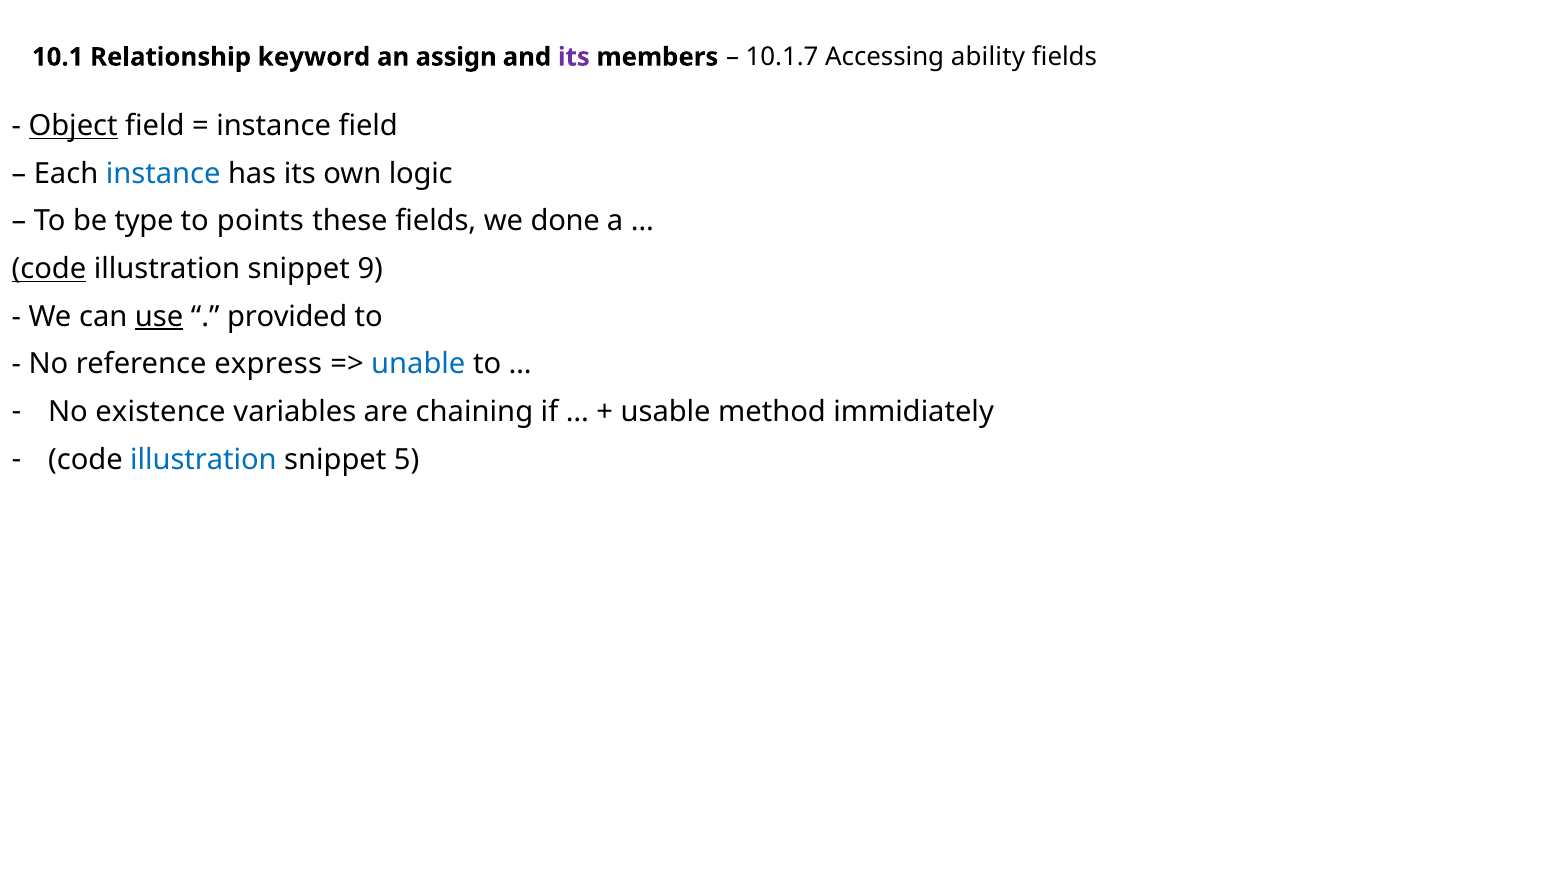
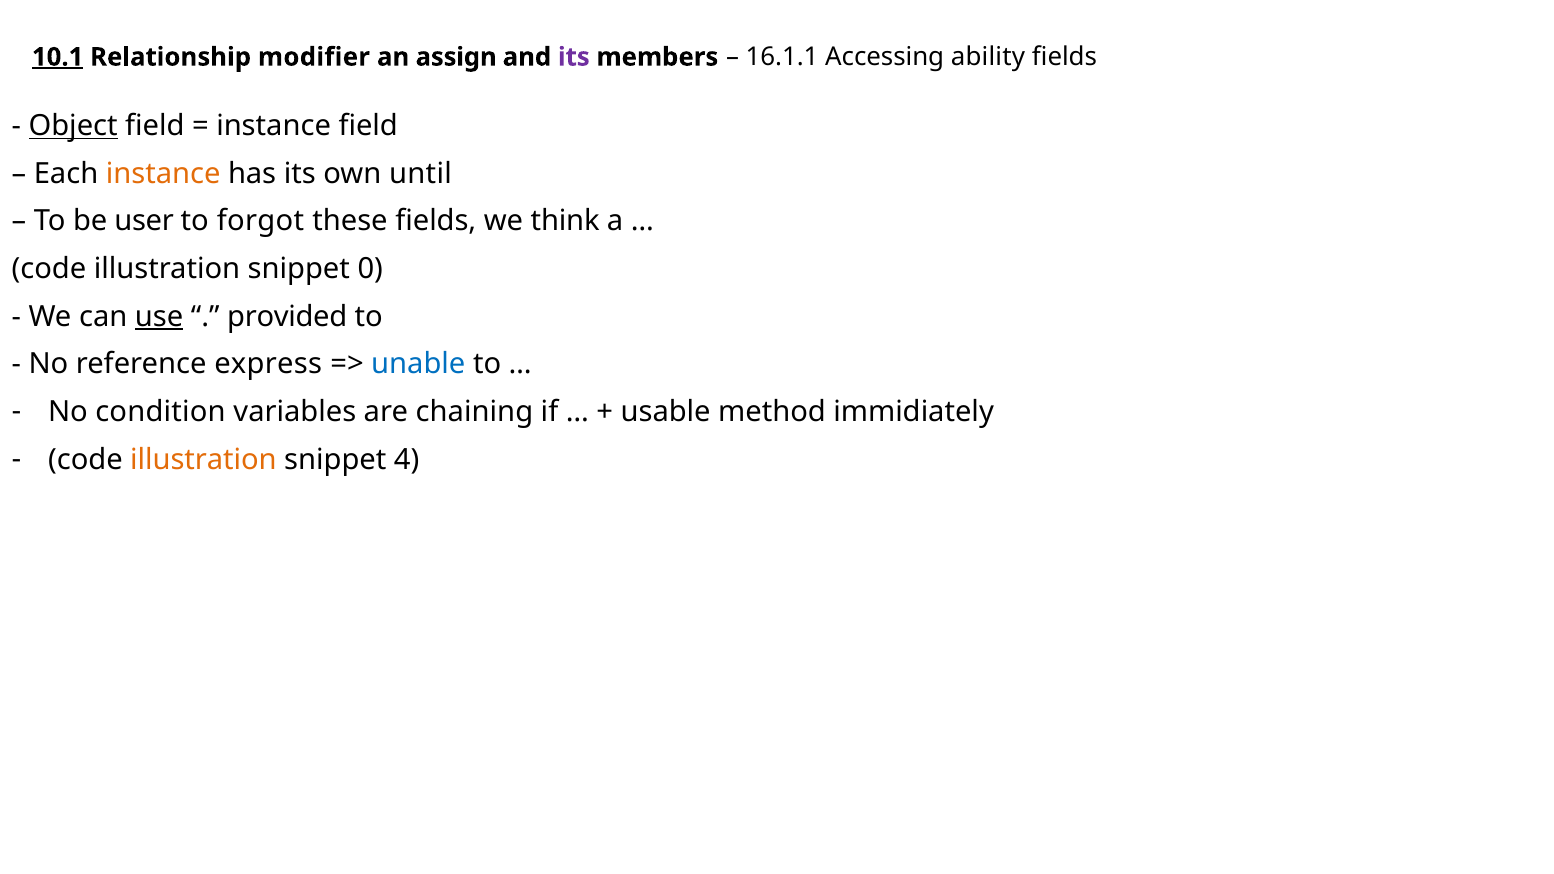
10.1 underline: none -> present
keyword: keyword -> modifier
10.1.7: 10.1.7 -> 16.1.1
instance at (163, 174) colour: blue -> orange
logic: logic -> until
type: type -> user
points: points -> forgot
done: done -> think
code at (49, 269) underline: present -> none
9: 9 -> 0
existence: existence -> condition
illustration at (203, 460) colour: blue -> orange
5: 5 -> 4
